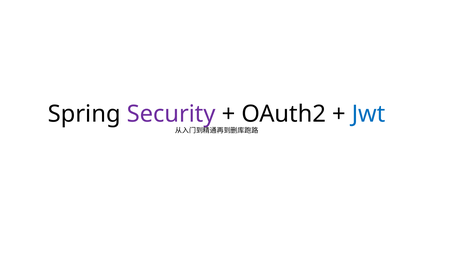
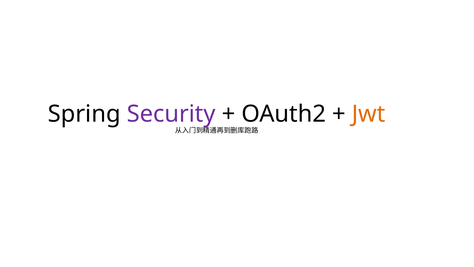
Jwt colour: blue -> orange
